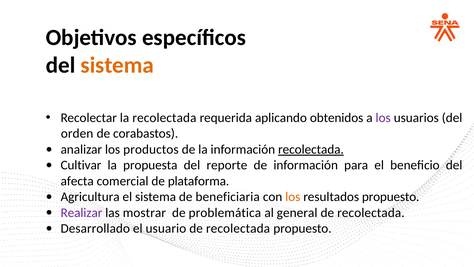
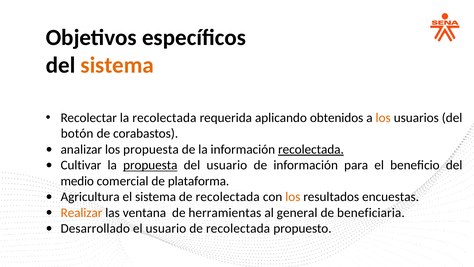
los at (383, 118) colour: purple -> orange
orden: orden -> botón
los productos: productos -> propuesta
propuesta at (150, 165) underline: none -> present
del reporte: reporte -> usuario
afecta: afecta -> medio
sistema de beneficiaria: beneficiaria -> recolectada
resultados propuesto: propuesto -> encuestas
Realizar colour: purple -> orange
mostrar: mostrar -> ventana
problemática: problemática -> herramientas
recolectada at (371, 212): recolectada -> beneficiaria
